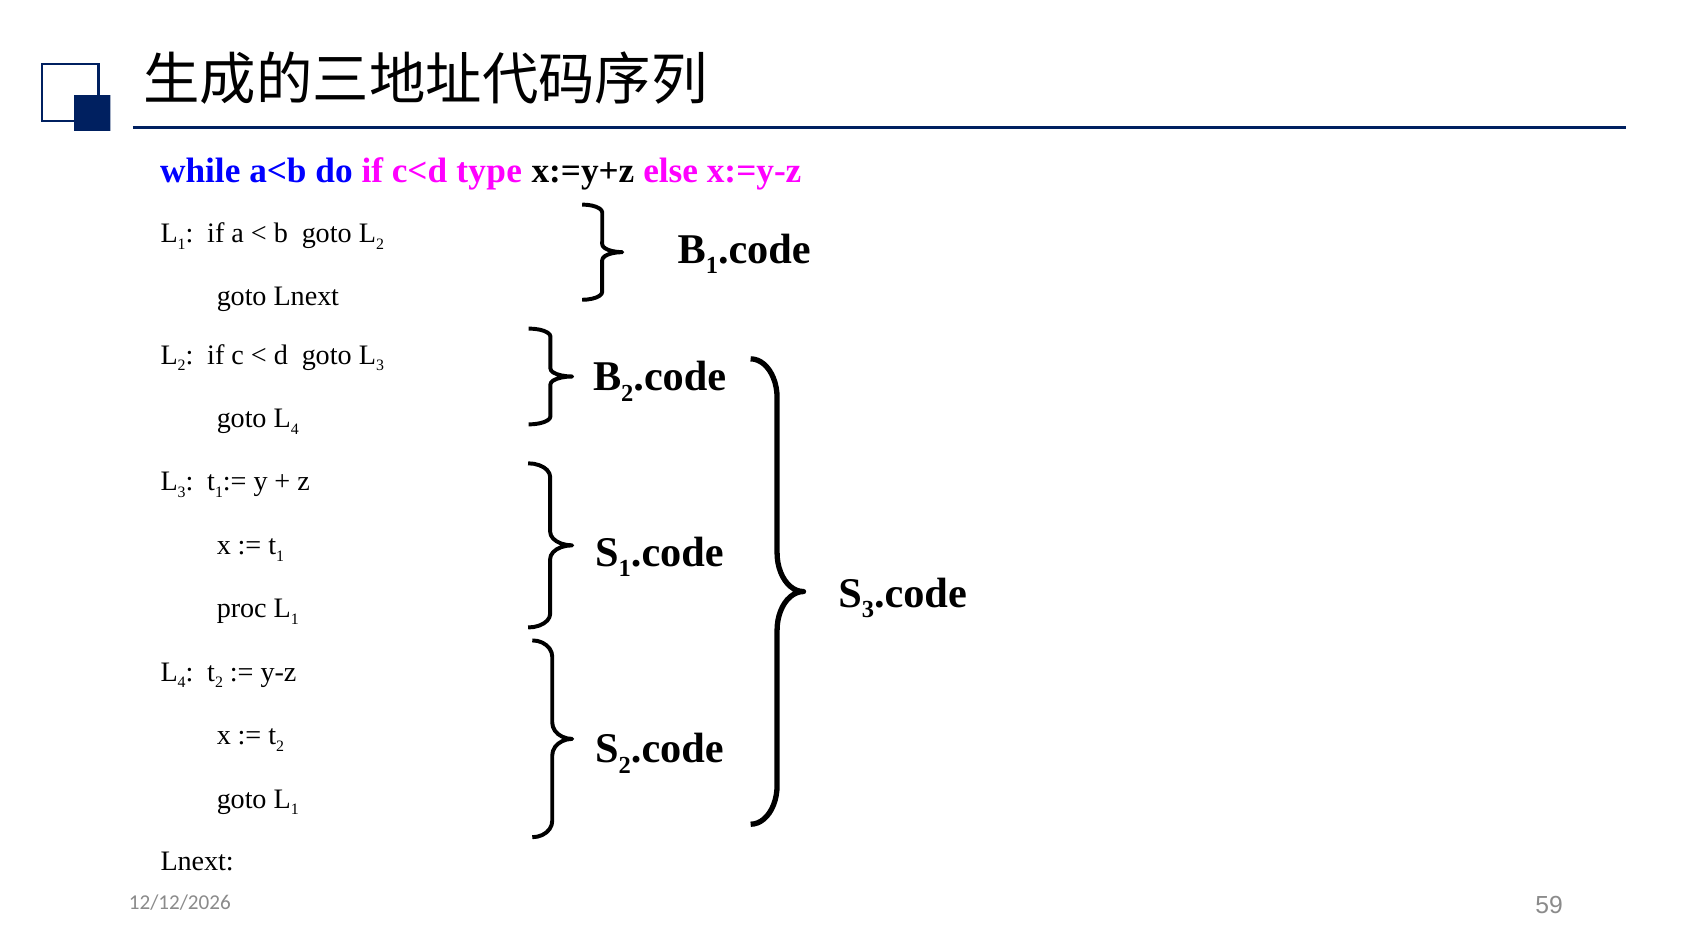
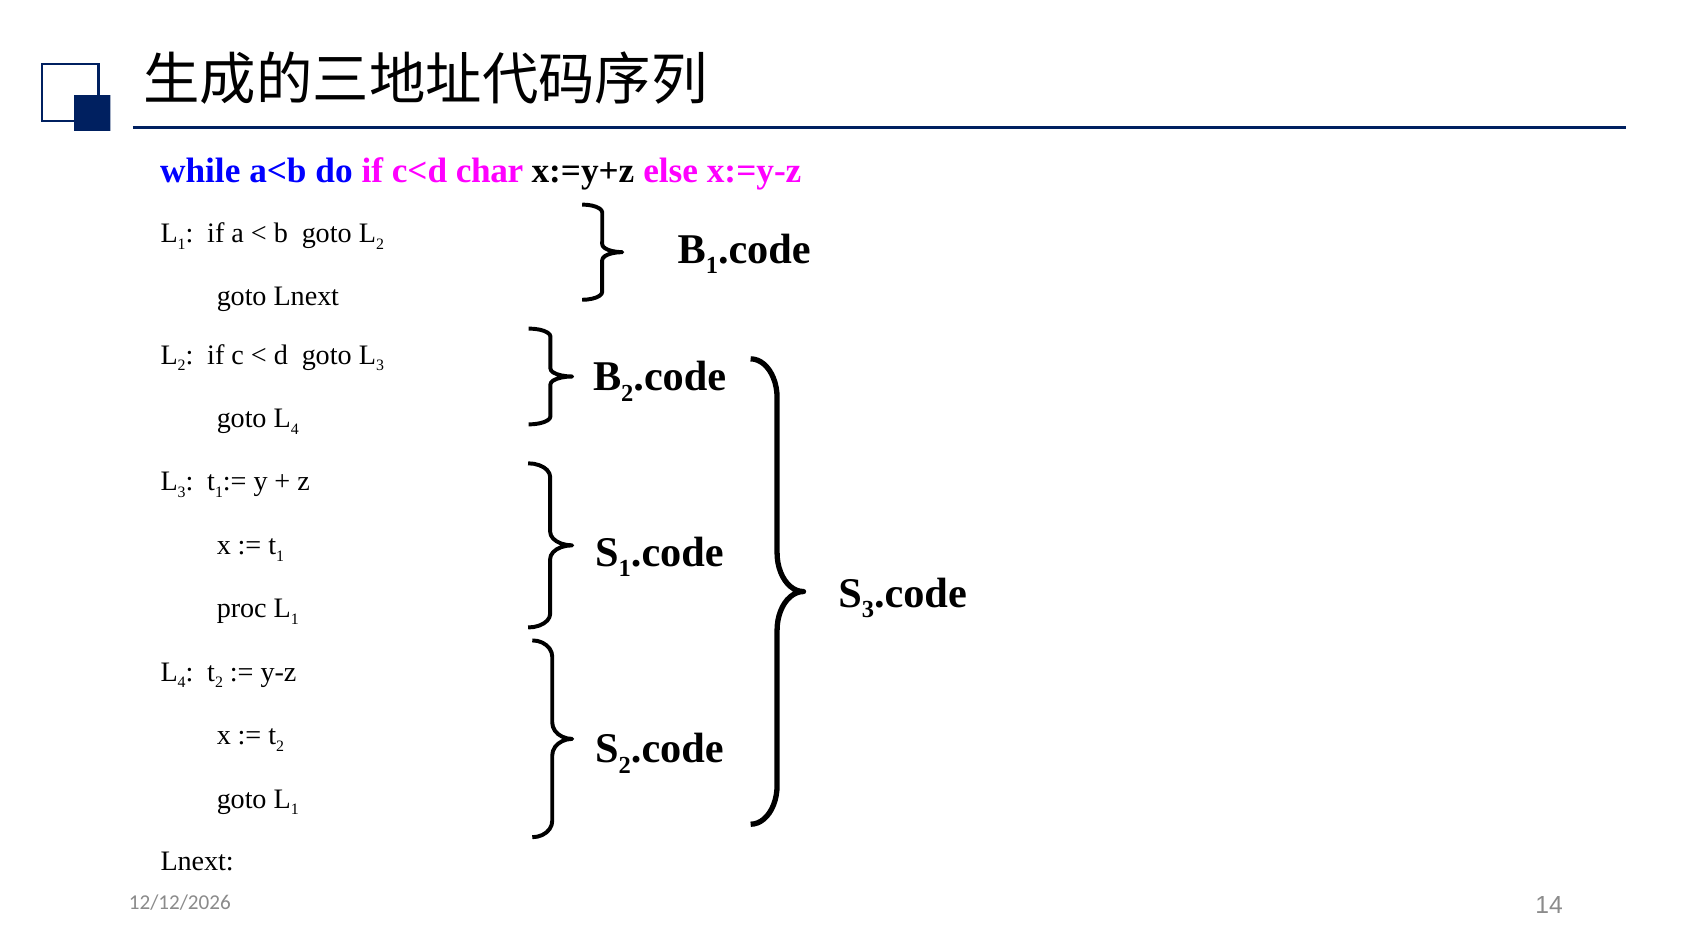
type: type -> char
59: 59 -> 14
